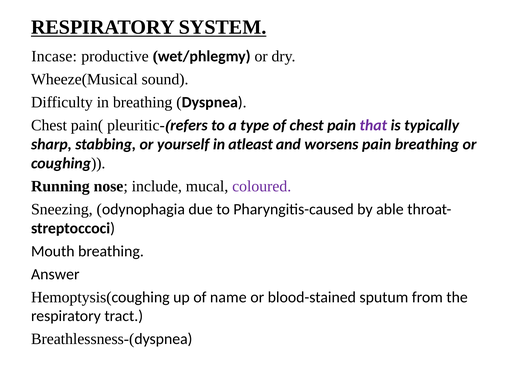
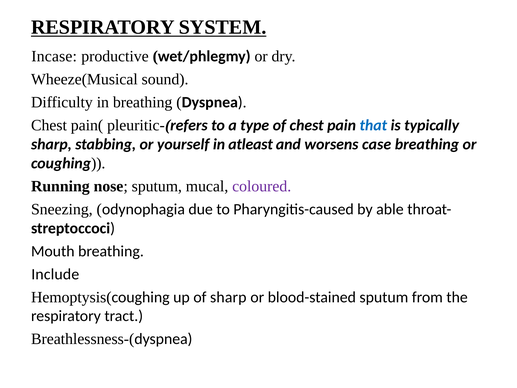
that colour: purple -> blue
worsens pain: pain -> case
nose include: include -> sputum
Answer: Answer -> Include
of name: name -> sharp
